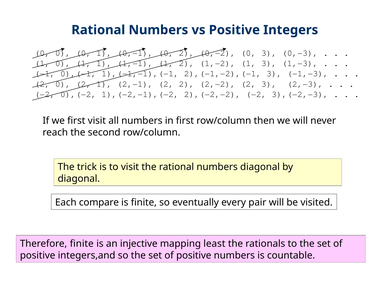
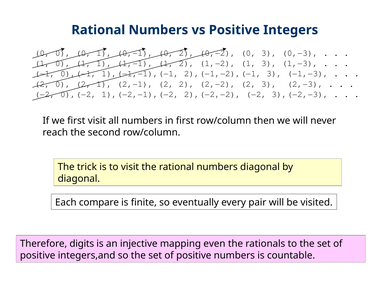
Therefore finite: finite -> digits
least: least -> even
